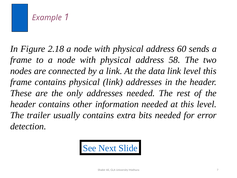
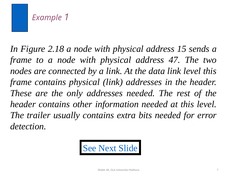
60: 60 -> 15
58: 58 -> 47
